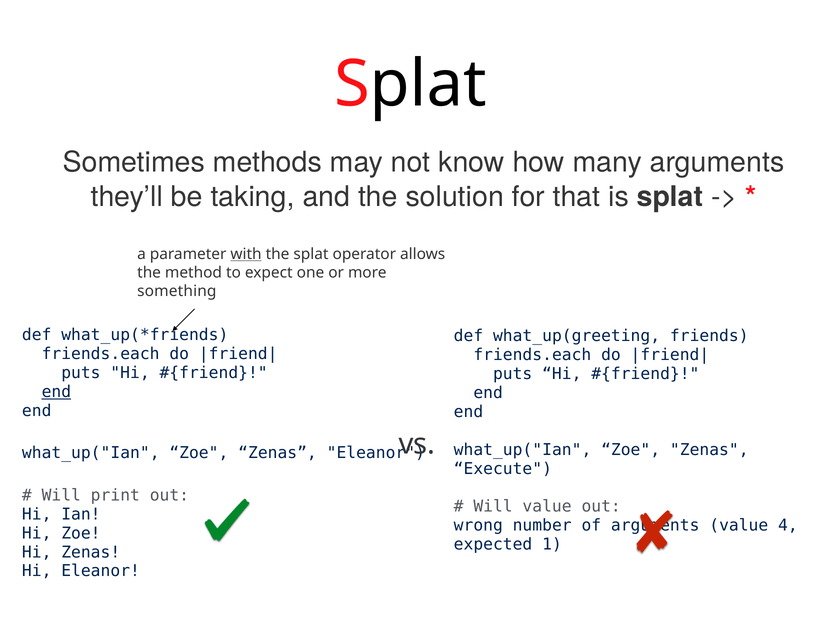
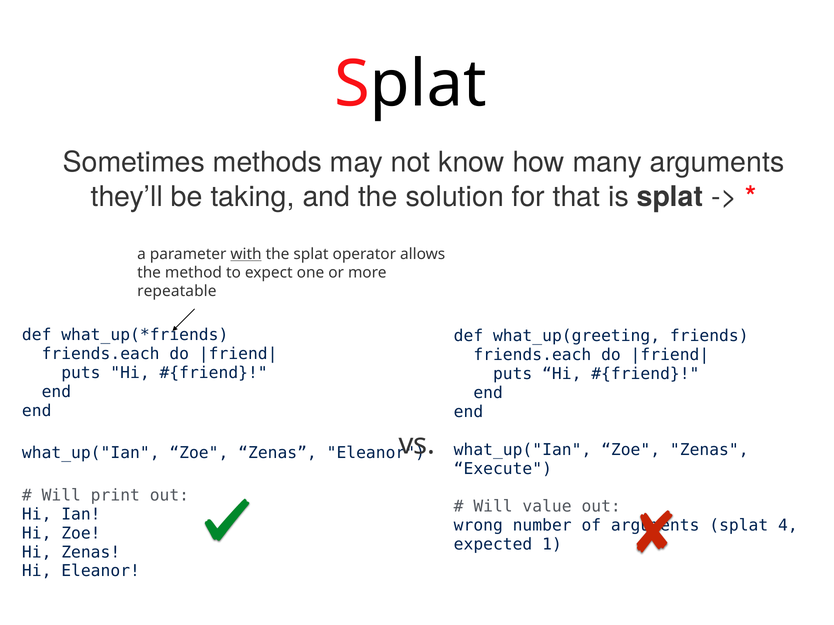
something: something -> repeatable
end at (56, 392) underline: present -> none
value at (739, 526): value -> splat
